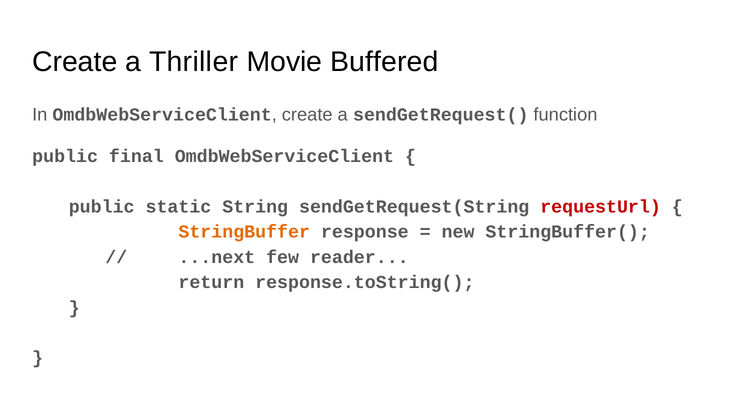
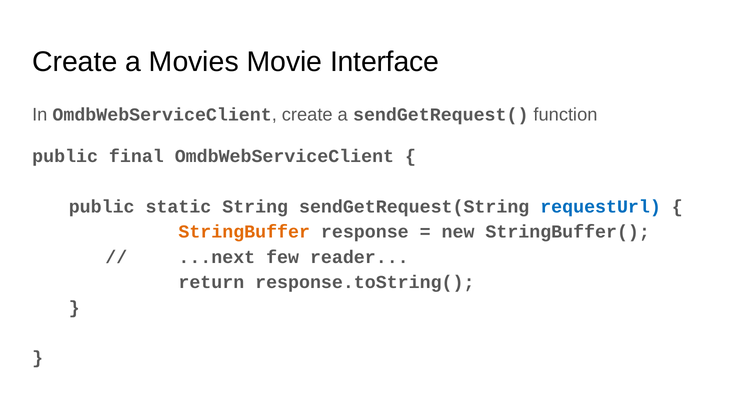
Thriller: Thriller -> Movies
Buffered: Buffered -> Interface
requestUrl colour: red -> blue
